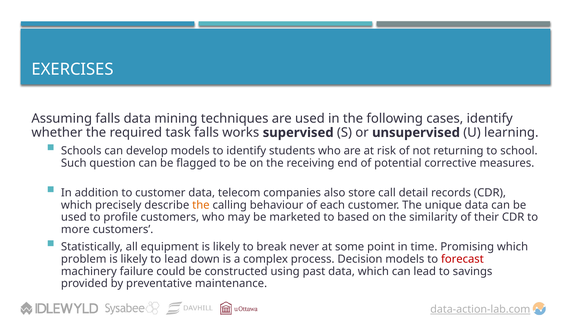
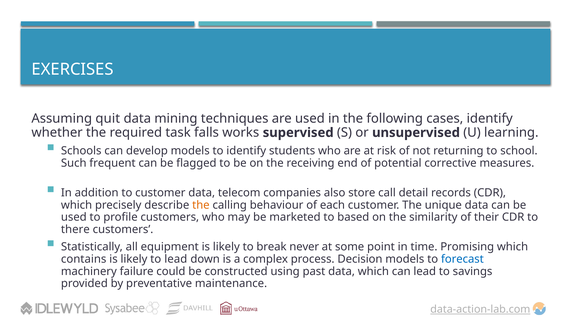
Assuming falls: falls -> quit
question: question -> frequent
more: more -> there
problem: problem -> contains
forecast colour: red -> blue
